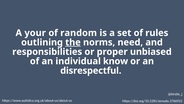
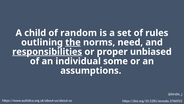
your: your -> child
responsibilities underline: none -> present
know: know -> some
disrespectful: disrespectful -> assumptions
